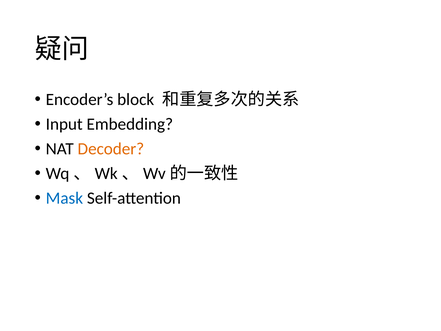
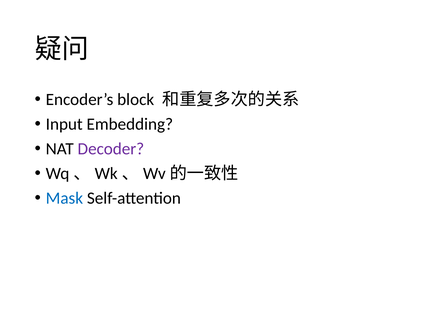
Decoder colour: orange -> purple
